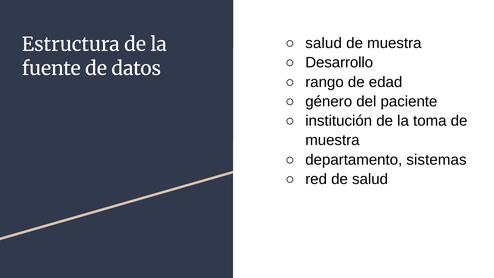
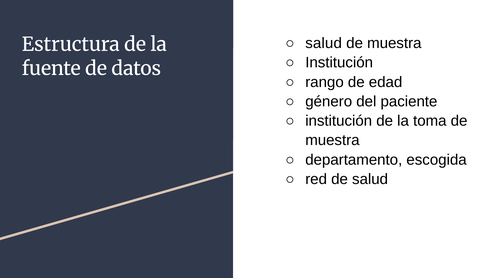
Desarrollo at (339, 63): Desarrollo -> Institución
sistemas: sistemas -> escogida
